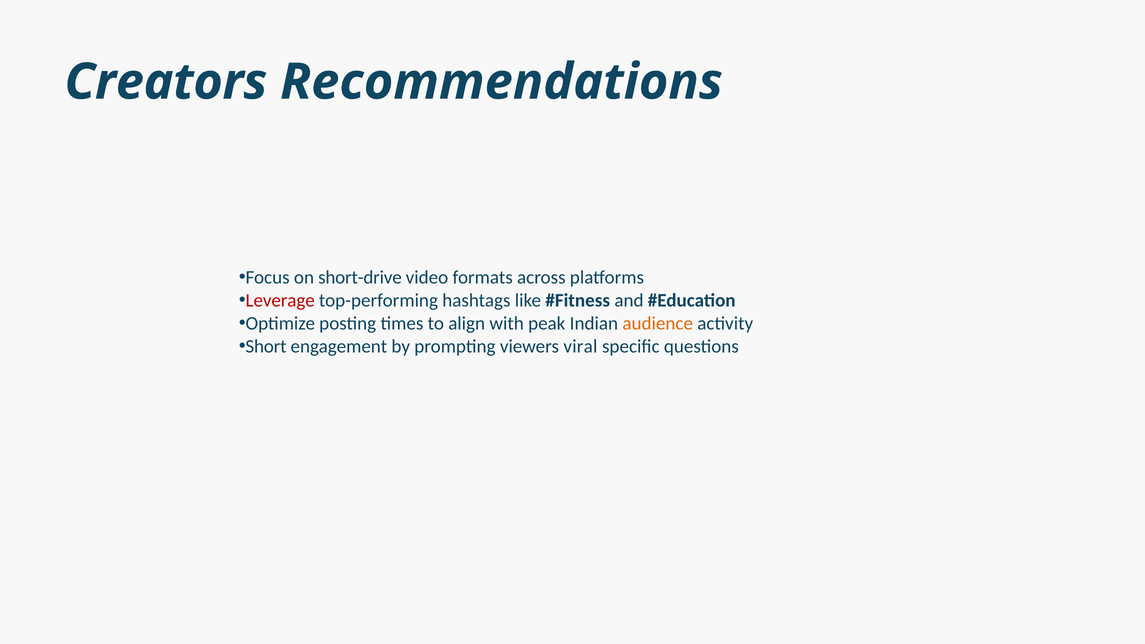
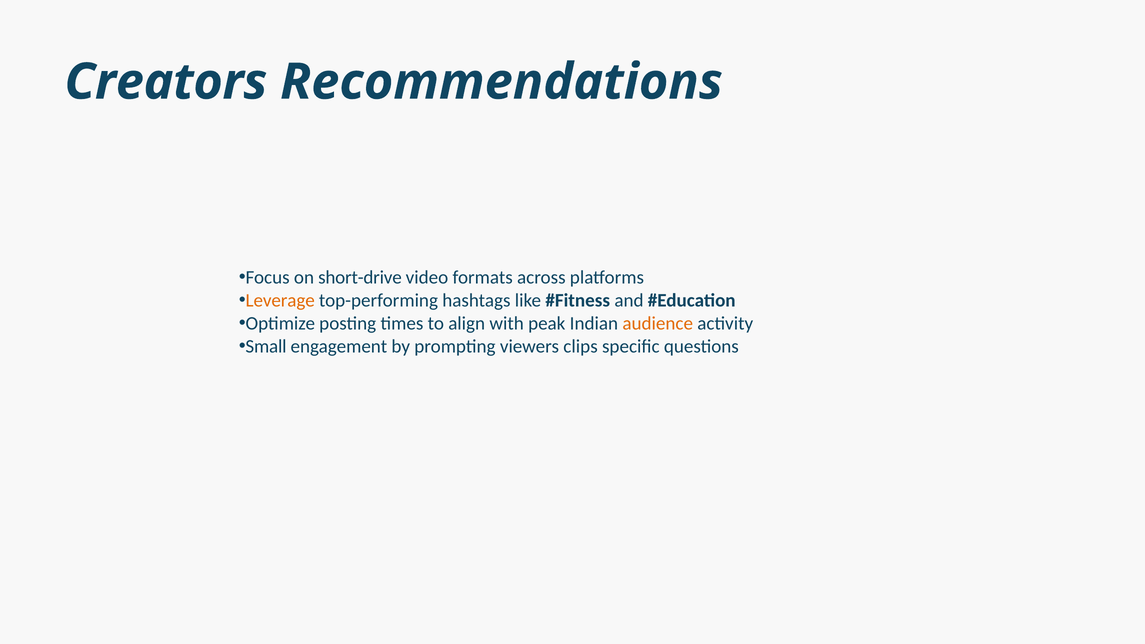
Leverage colour: red -> orange
Short: Short -> Small
viral: viral -> clips
